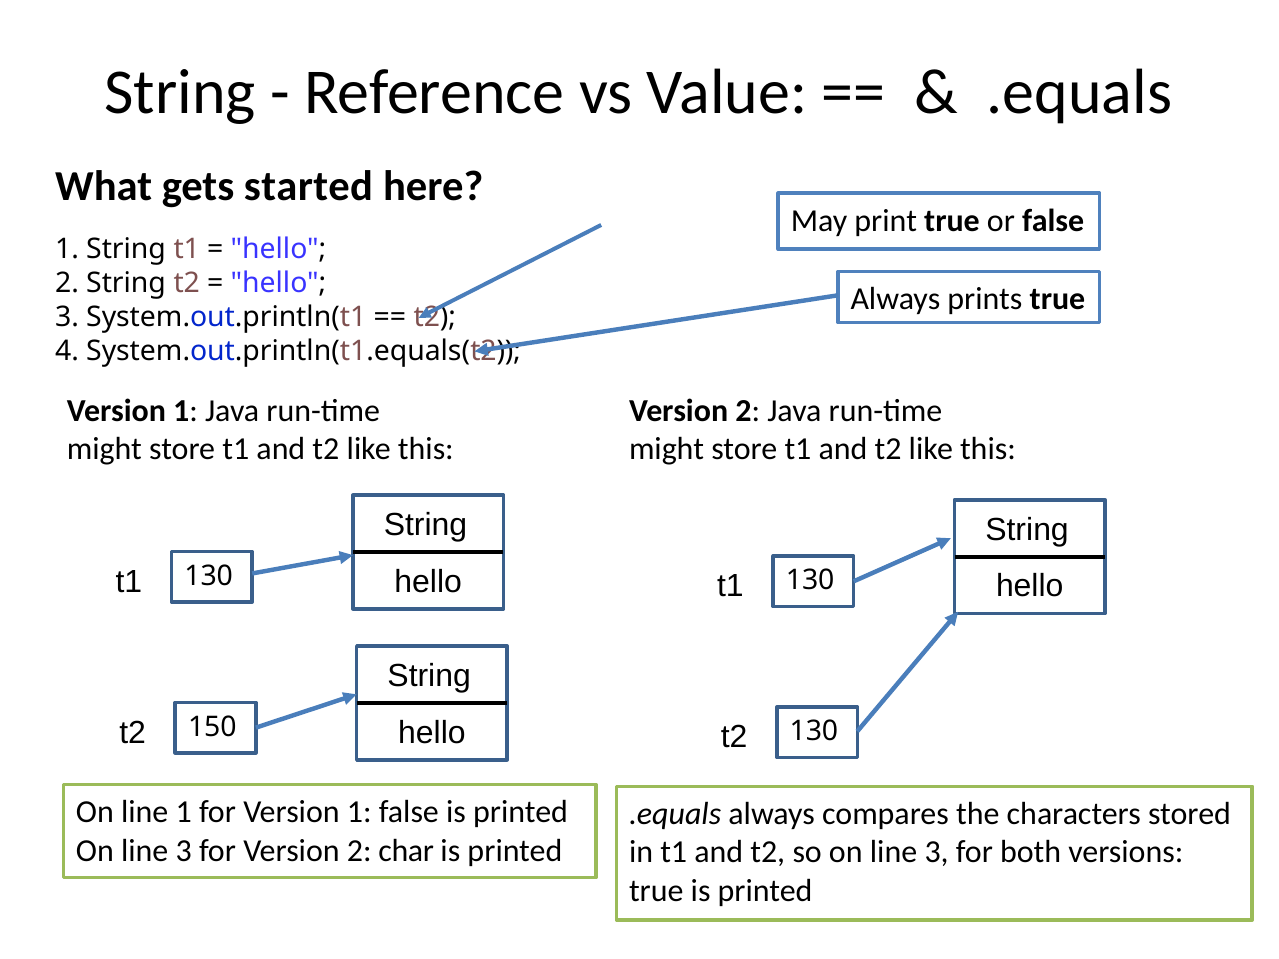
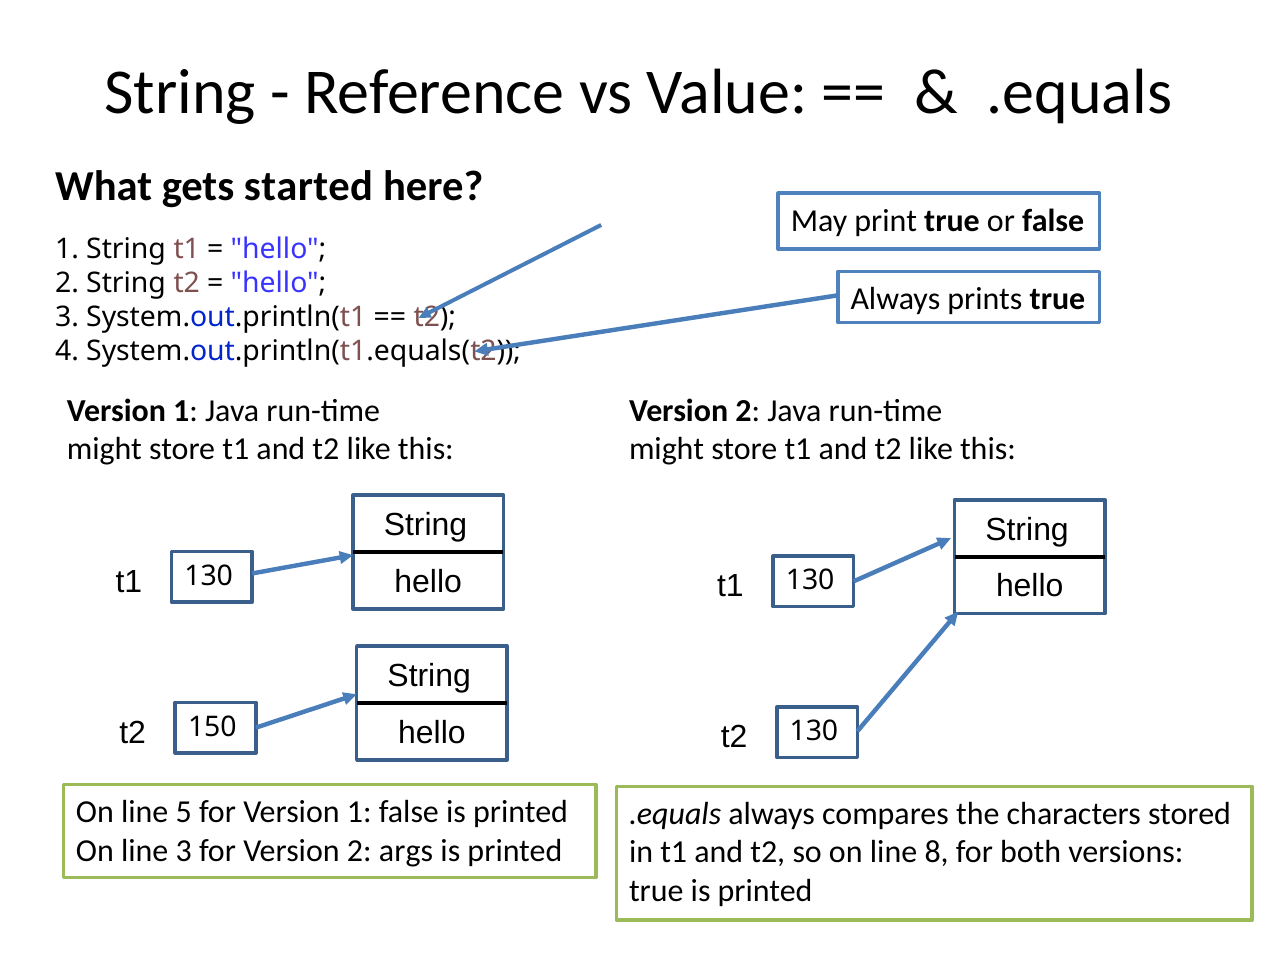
line 1: 1 -> 5
char: char -> args
so on line 3: 3 -> 8
